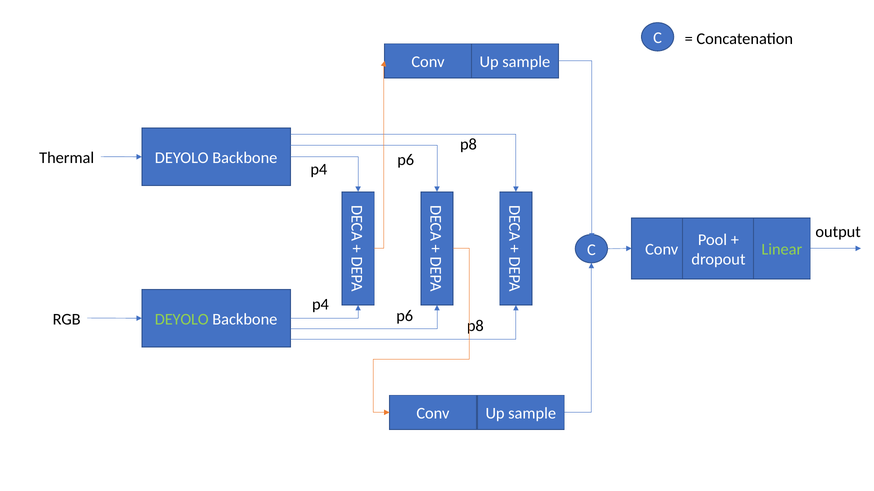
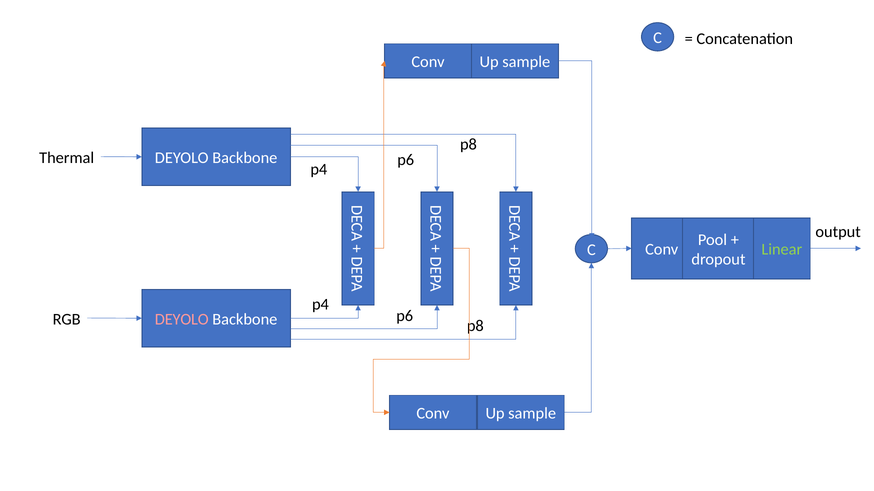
DEYOLO at (182, 320) colour: light green -> pink
